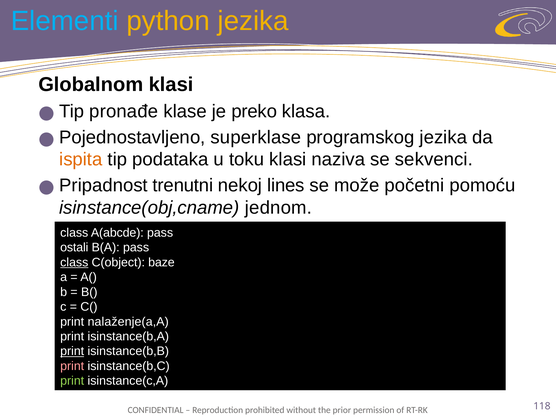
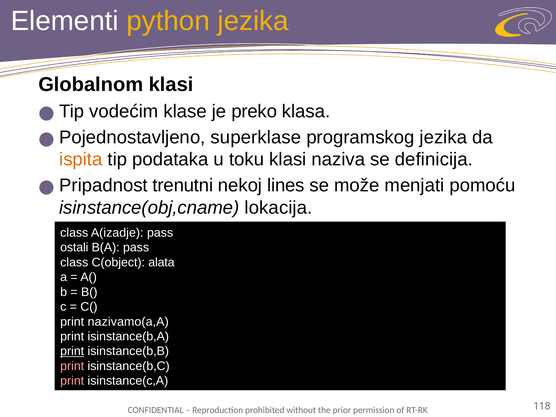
Elementi colour: light blue -> white
pronađe: pronađe -> vodećim
sekvenci: sekvenci -> definicija
početni: početni -> menjati
jednom: jednom -> lokacija
A(abcde: A(abcde -> A(izadje
class at (74, 262) underline: present -> none
baze: baze -> alata
nalaženje(a,A: nalaženje(a,A -> nazivamo(a,A
print at (72, 381) colour: light green -> pink
